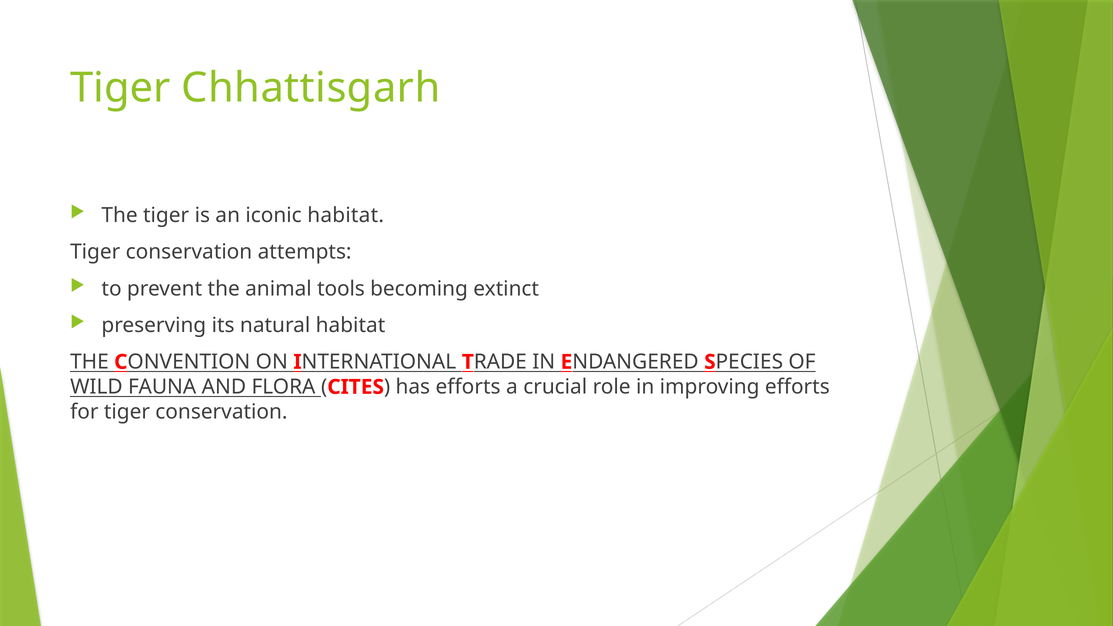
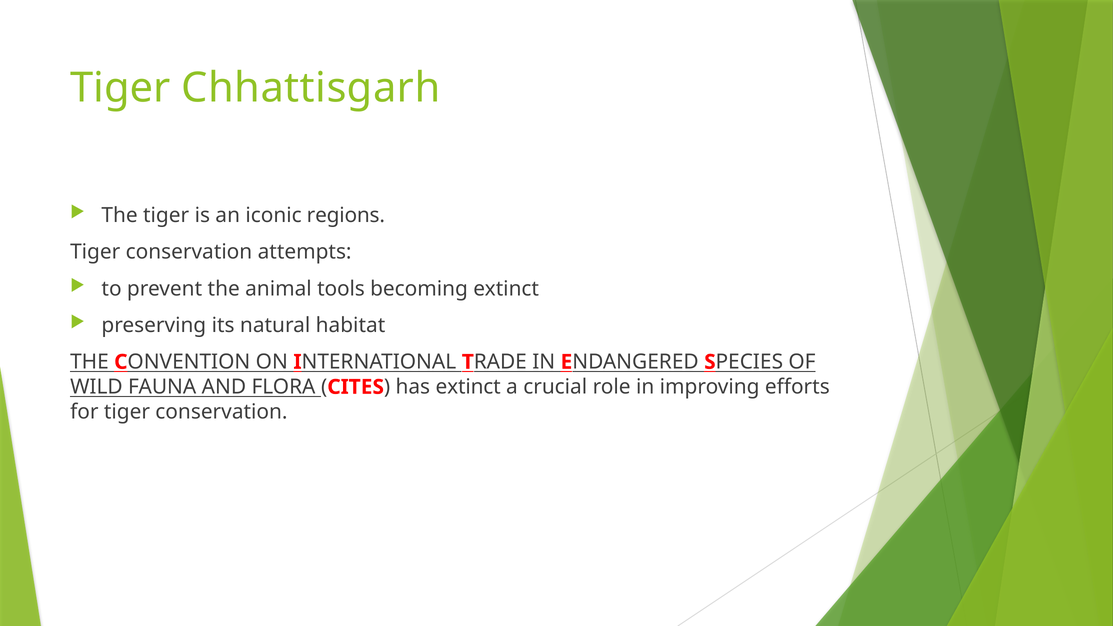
iconic habitat: habitat -> regions
has efforts: efforts -> extinct
